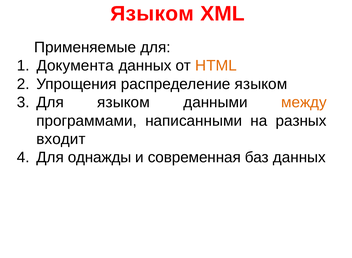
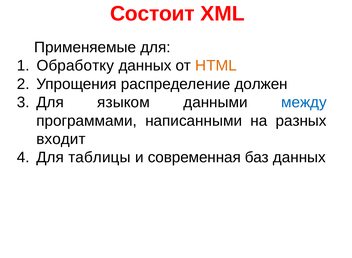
Языком at (152, 14): Языком -> Состоит
Документа: Документа -> Обработку
распределение языком: языком -> должен
между colour: orange -> blue
однажды: однажды -> таблицы
